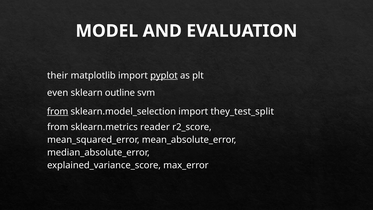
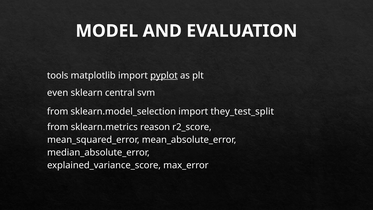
their: their -> tools
outline: outline -> central
from at (58, 111) underline: present -> none
reader: reader -> reason
